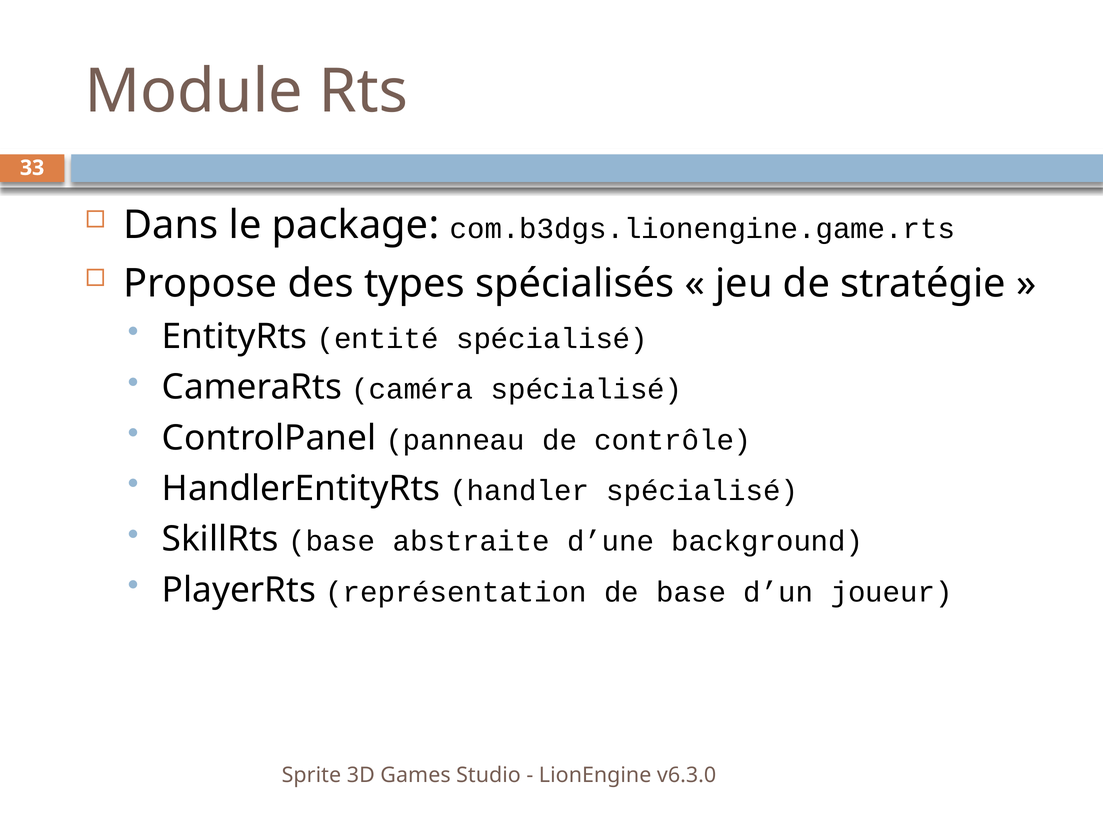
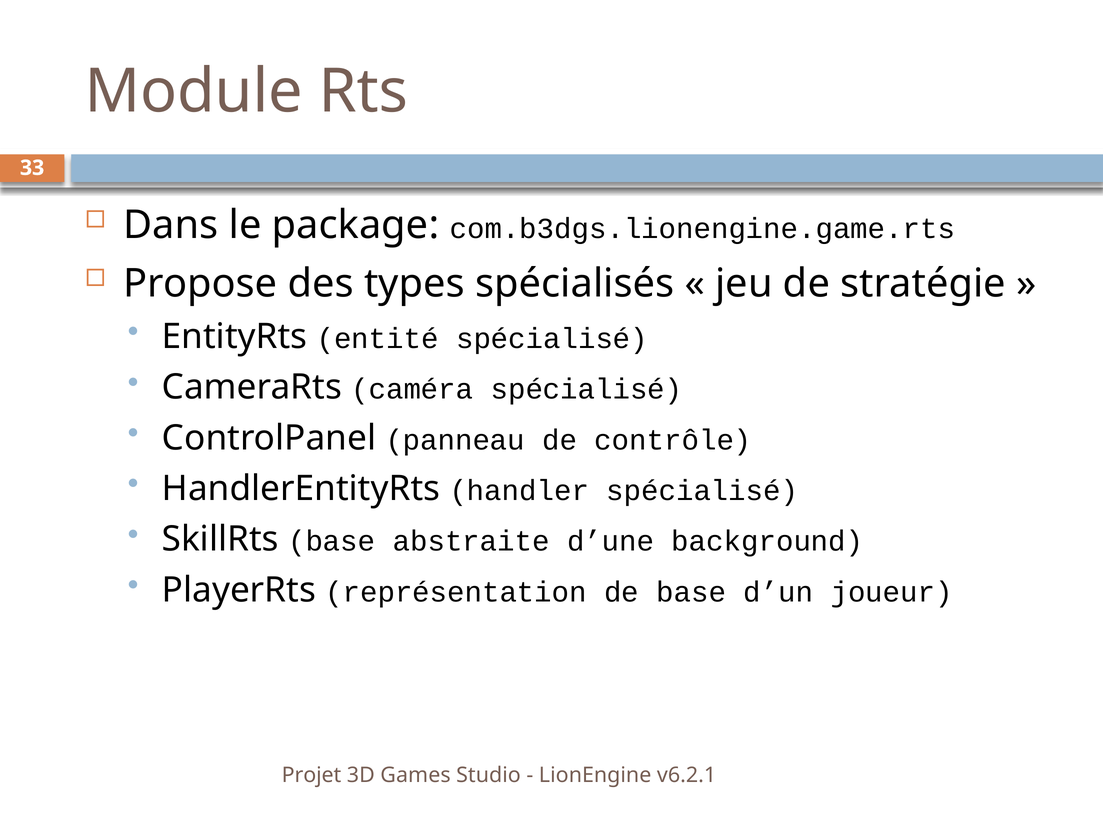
Sprite: Sprite -> Projet
v6.3.0: v6.3.0 -> v6.2.1
